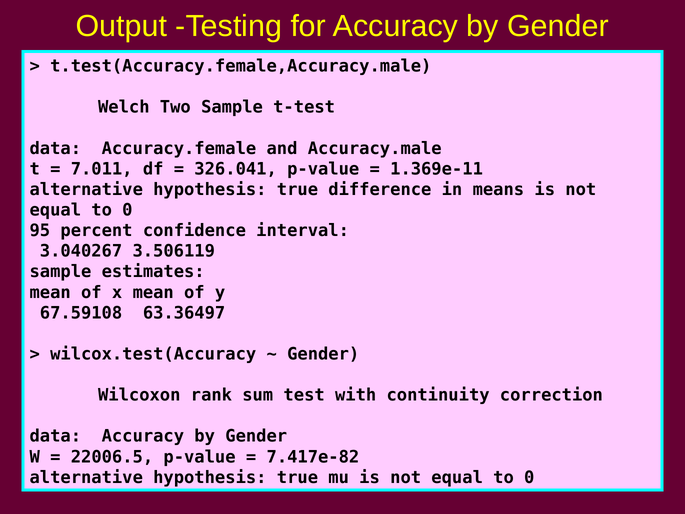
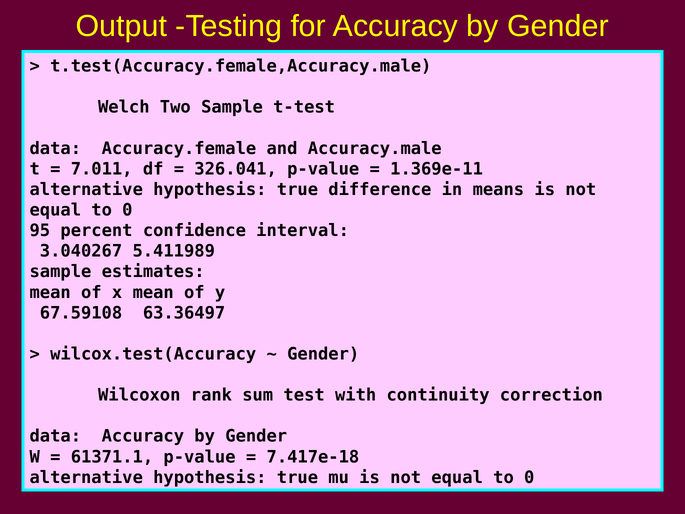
3.506119: 3.506119 -> 5.411989
22006.5: 22006.5 -> 61371.1
7.417e-82: 7.417e-82 -> 7.417e-18
